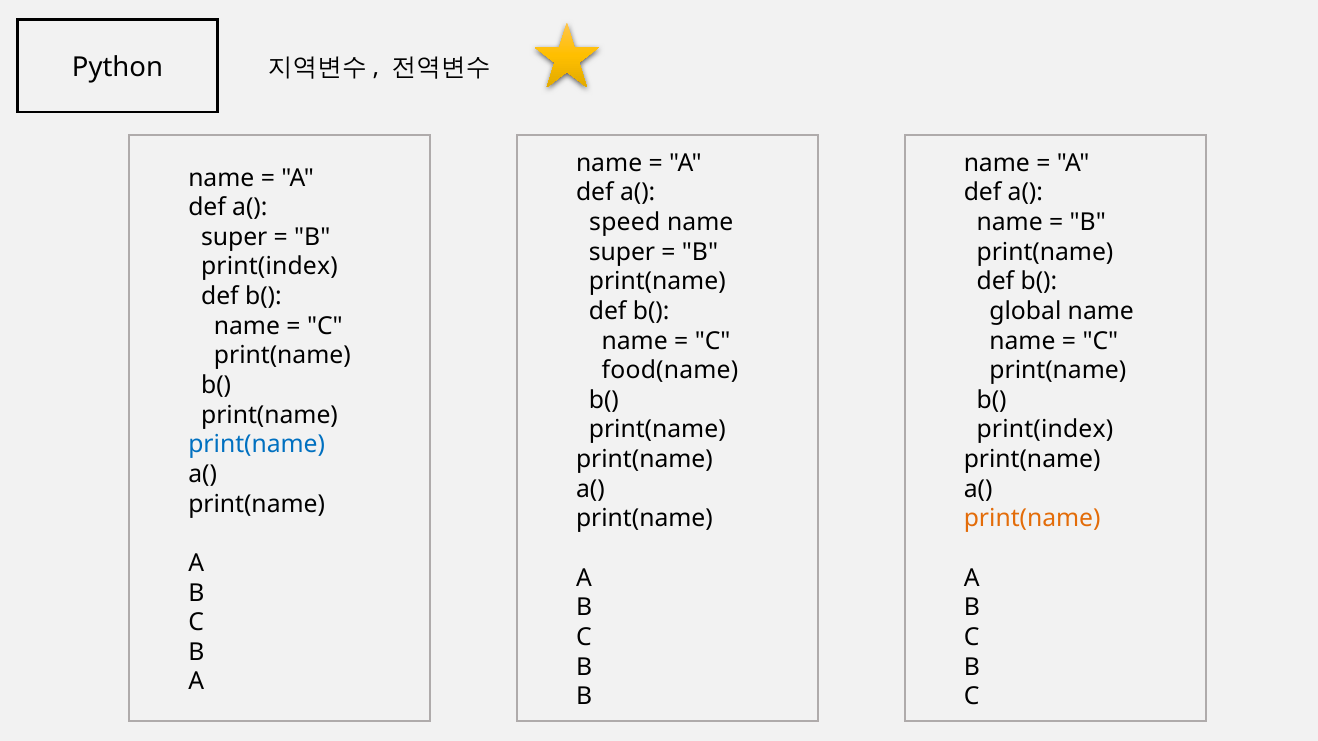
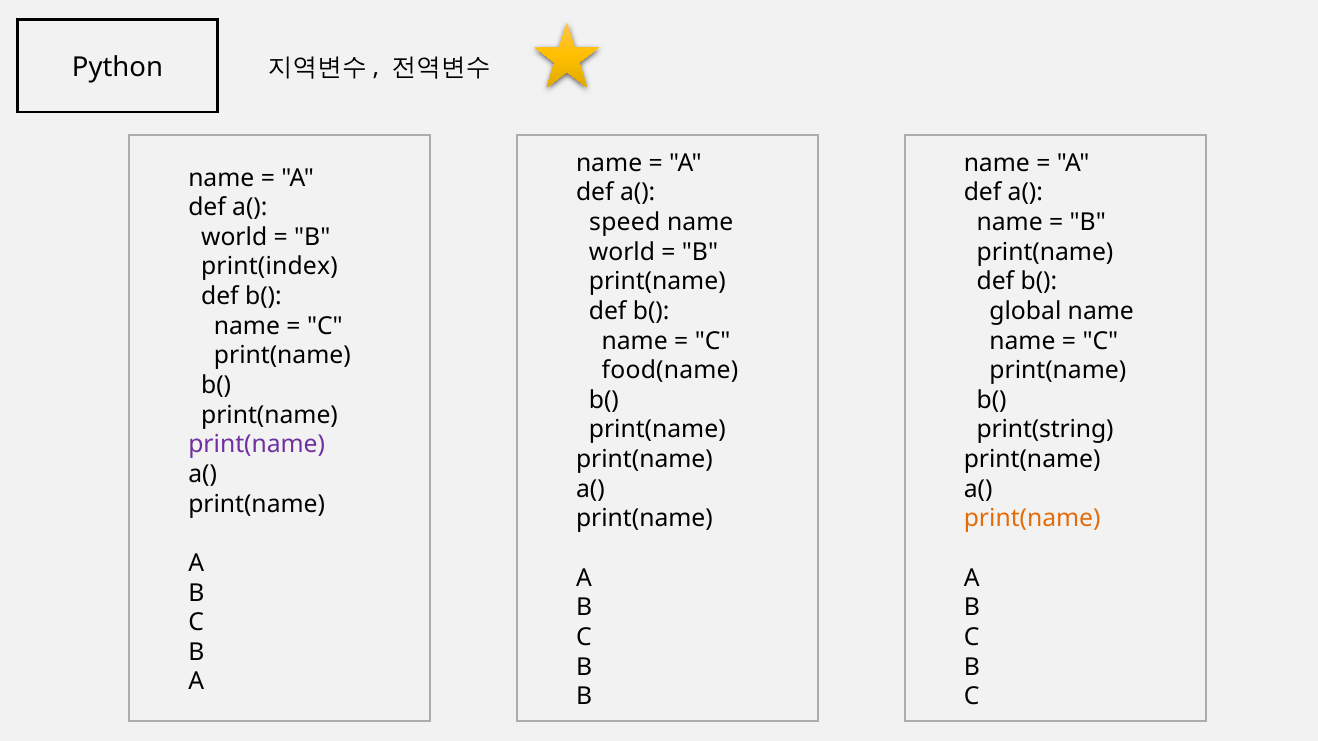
super at (234, 237): super -> world
super at (622, 252): super -> world
print(index at (1045, 430): print(index -> print(string
print(name at (257, 445) colour: blue -> purple
